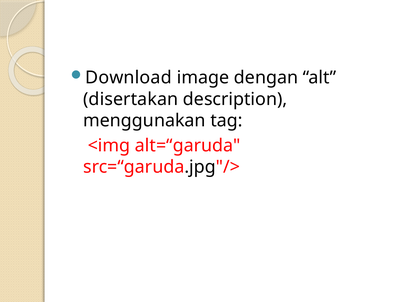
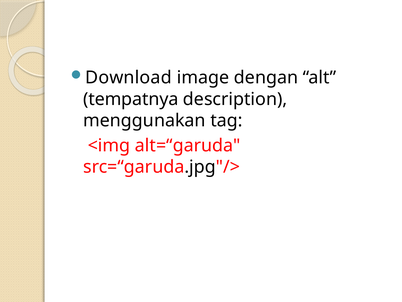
disertakan: disertakan -> tempatnya
